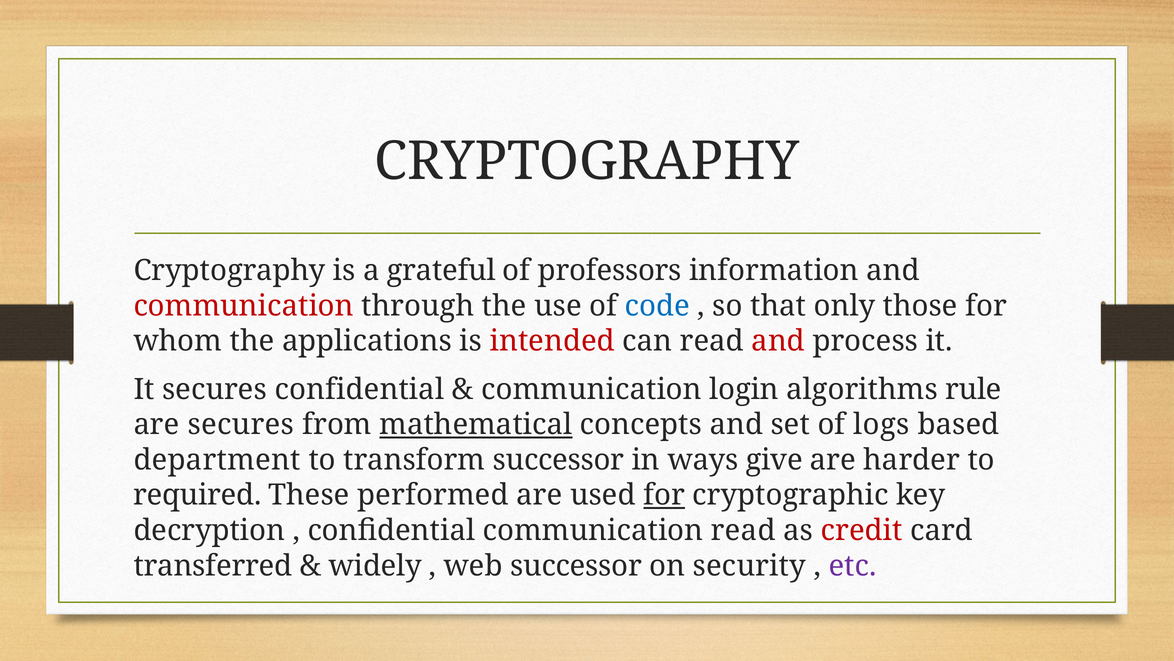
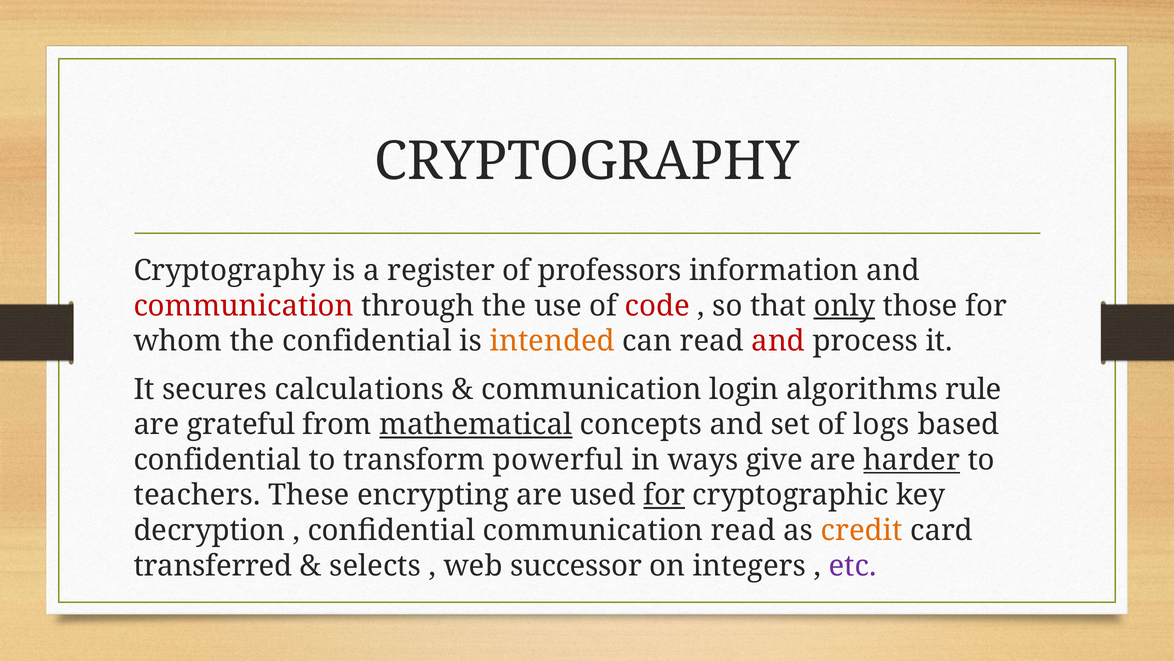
grateful: grateful -> register
code colour: blue -> red
only underline: none -> present
the applications: applications -> confidential
intended colour: red -> orange
secures confidential: confidential -> calculations
are secures: secures -> grateful
department at (217, 460): department -> confidential
transform successor: successor -> powerful
harder underline: none -> present
required: required -> teachers
performed: performed -> encrypting
credit colour: red -> orange
widely: widely -> selects
security: security -> integers
